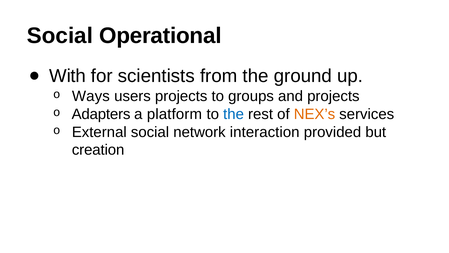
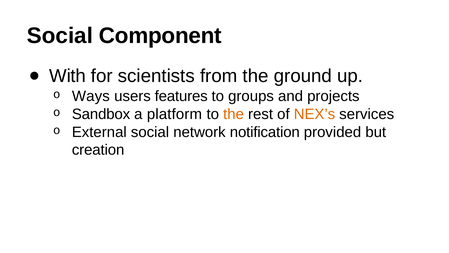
Operational: Operational -> Component
users projects: projects -> features
Adapters: Adapters -> Sandbox
the at (234, 114) colour: blue -> orange
interaction: interaction -> notification
